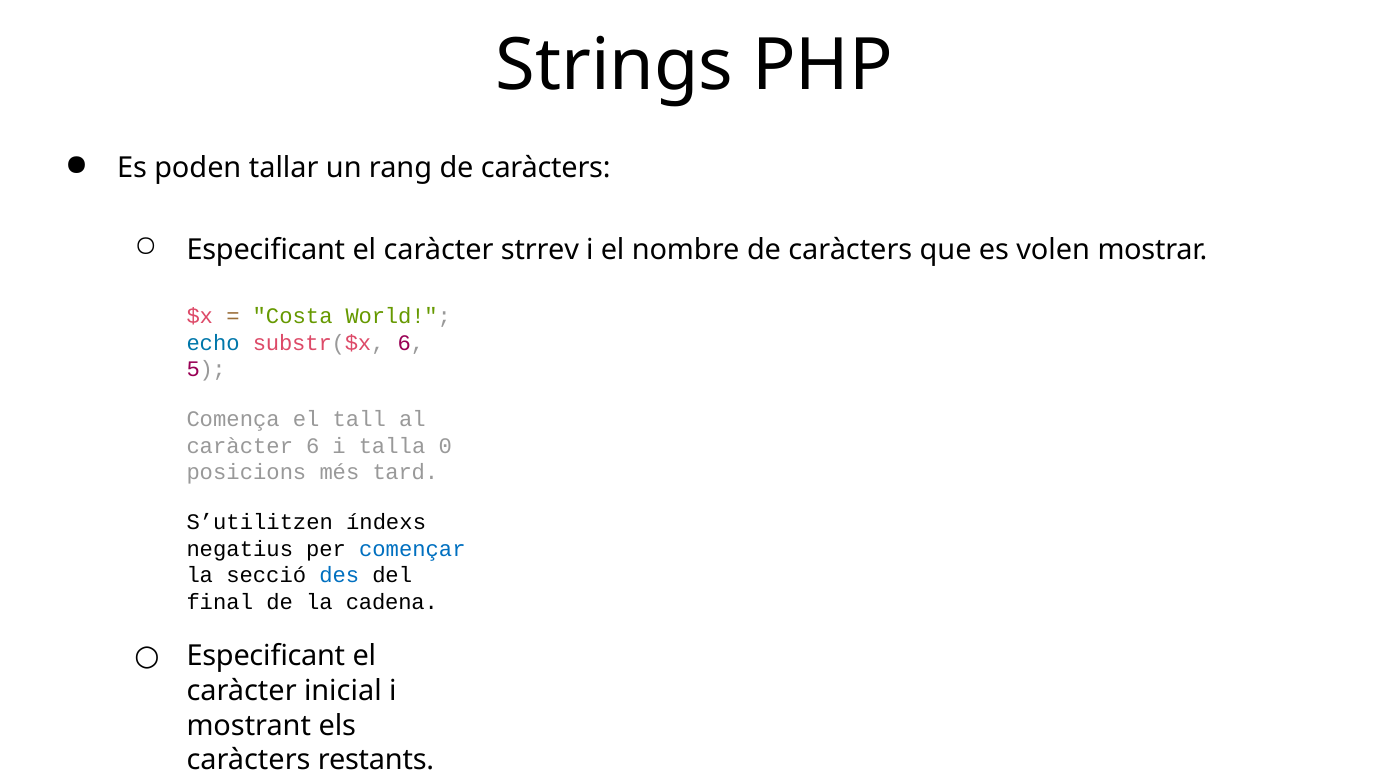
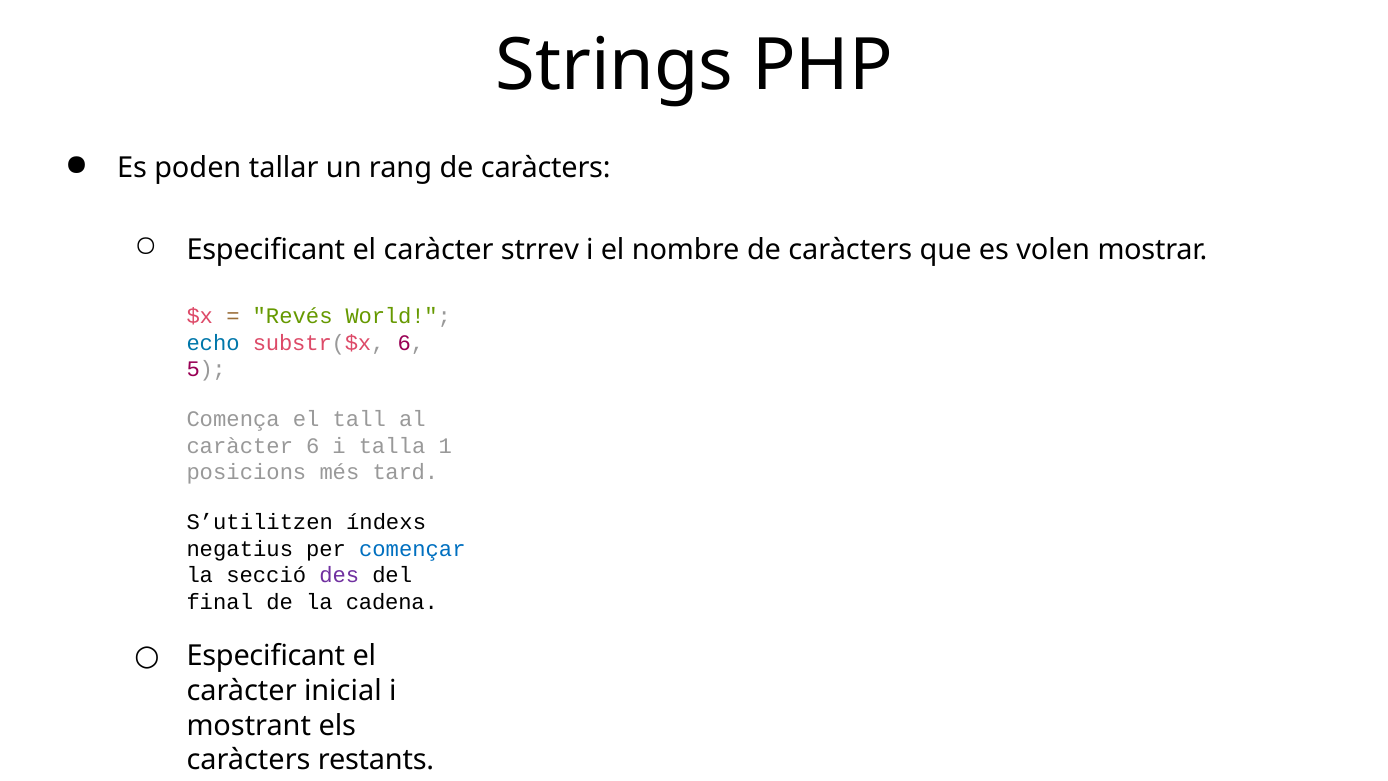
Costa: Costa -> Revés
0: 0 -> 1
des colour: blue -> purple
